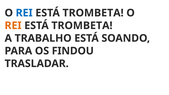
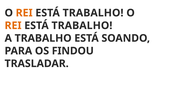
REI at (24, 13) colour: blue -> orange
TROMBETA at (93, 13): TROMBETA -> TRABALHO
TROMBETA at (82, 26): TROMBETA -> TRABALHO
